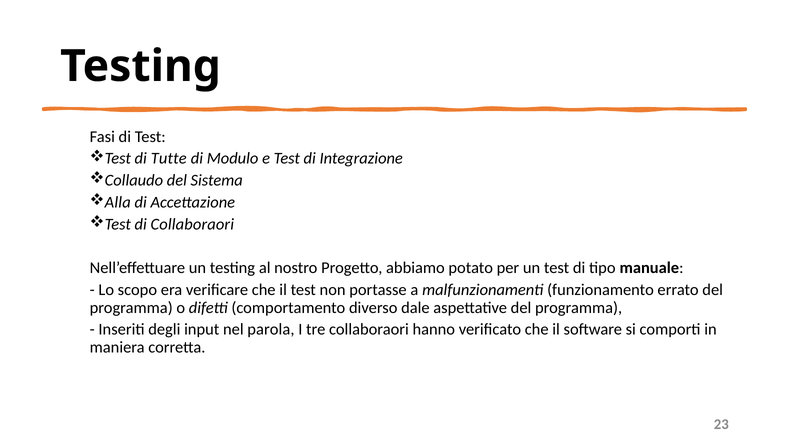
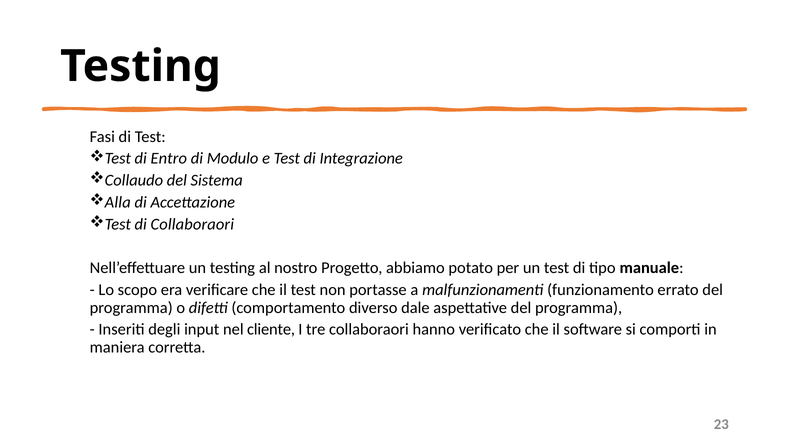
Tutte: Tutte -> Entro
parola: parola -> cliente
